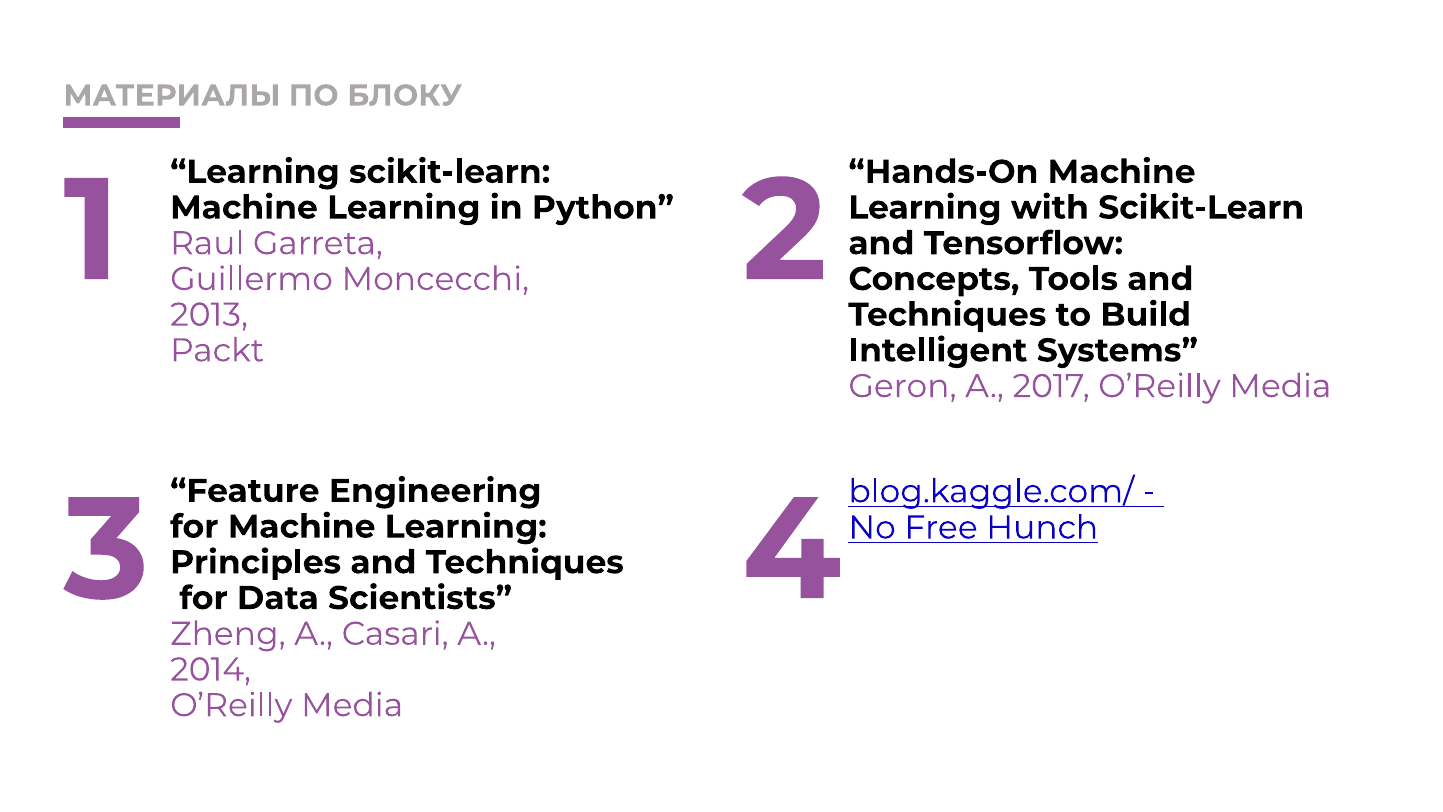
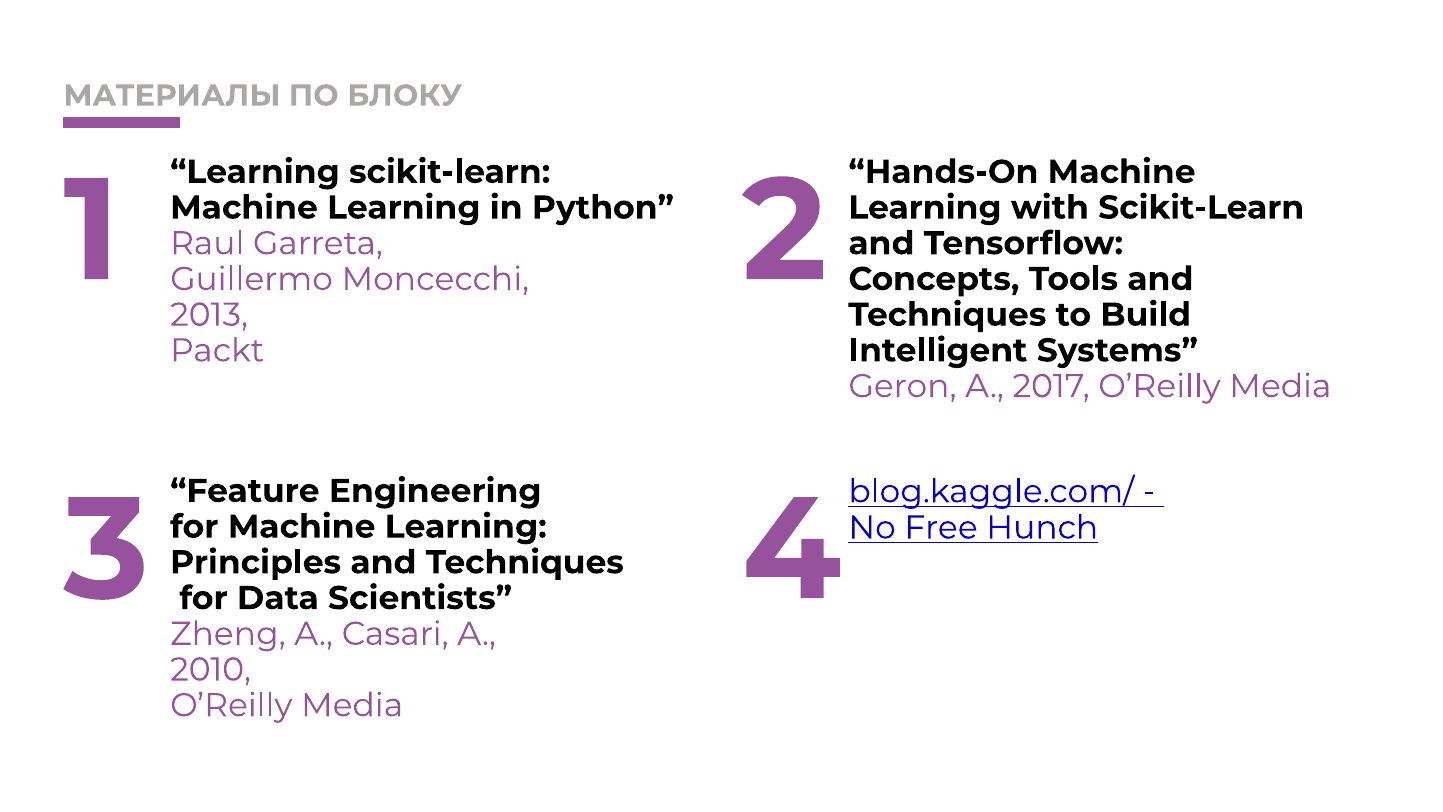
2014: 2014 -> 2010
